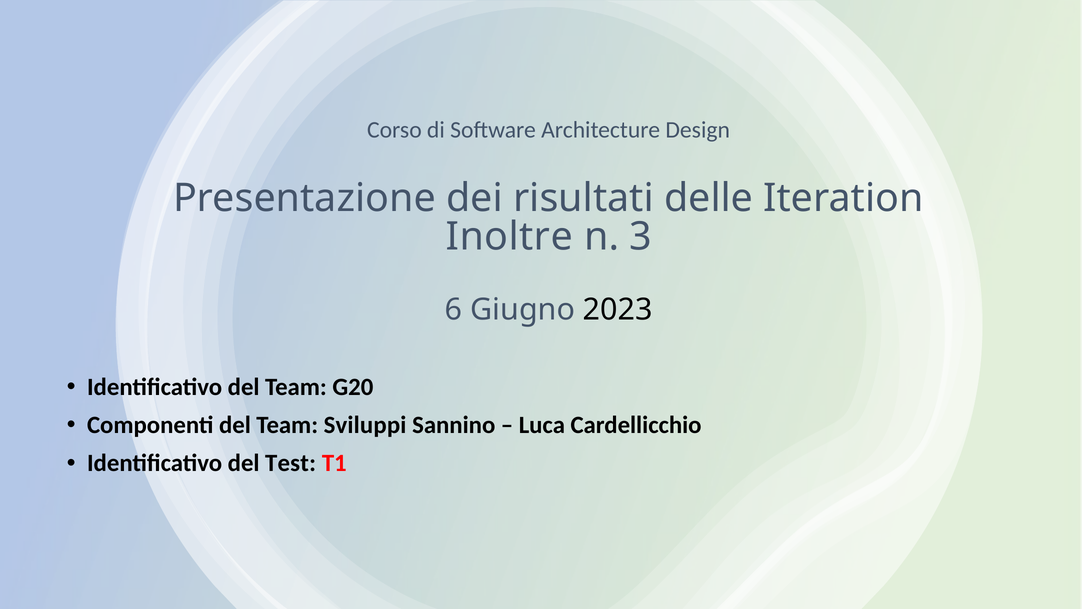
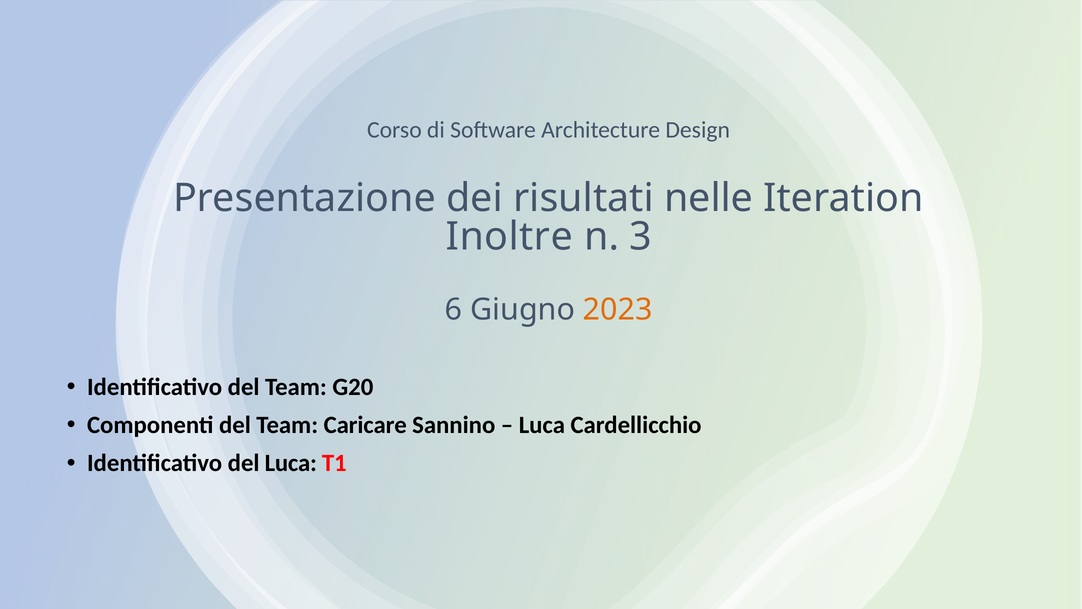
delle: delle -> nelle
2023 colour: black -> orange
Sviluppi: Sviluppi -> Caricare
del Test: Test -> Luca
